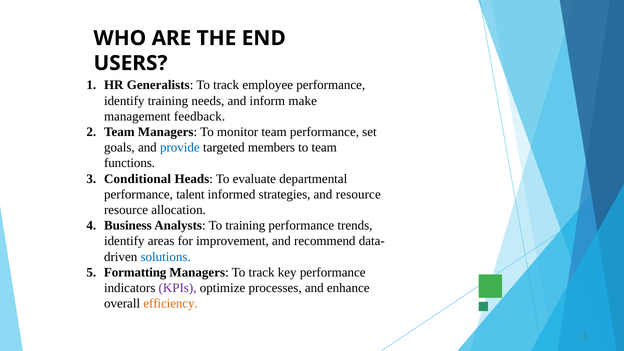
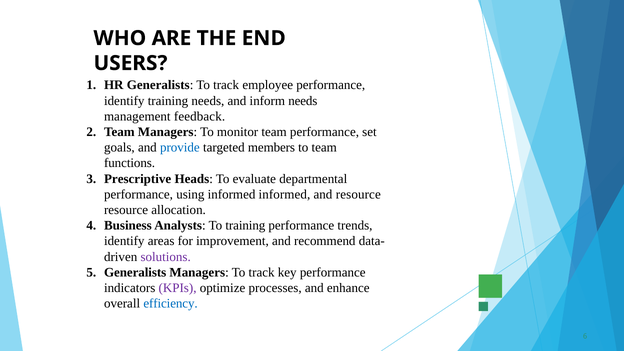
inform make: make -> needs
Conditional: Conditional -> Prescriptive
talent: talent -> using
informed strategies: strategies -> informed
solutions colour: blue -> purple
Formatting at (135, 272): Formatting -> Generalists
efficiency colour: orange -> blue
